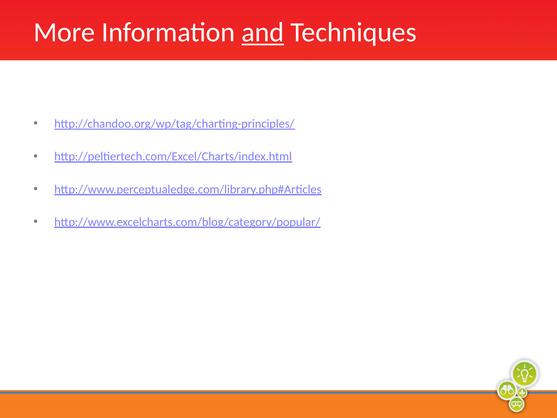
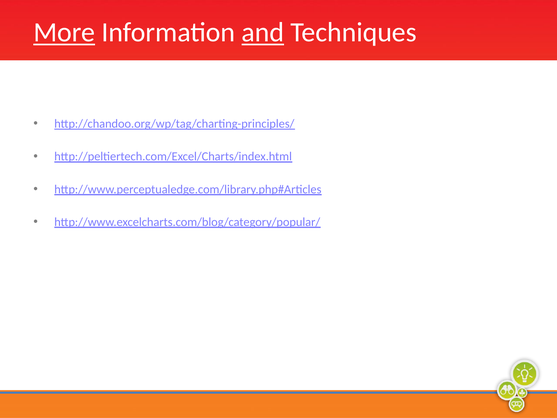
More underline: none -> present
